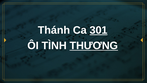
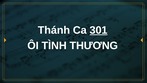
THƯƠNG underline: present -> none
